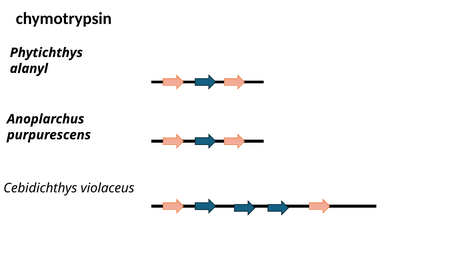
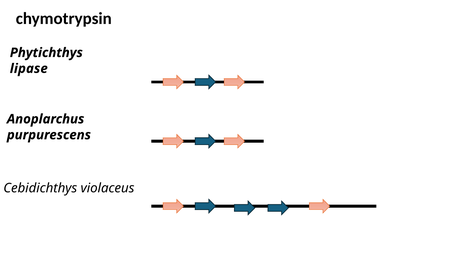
alanyl: alanyl -> lipase
